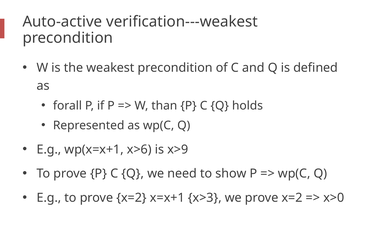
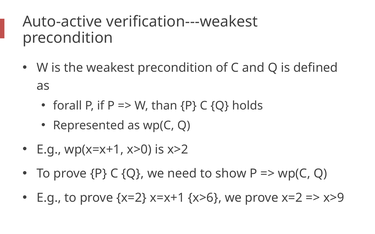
x>6: x>6 -> x>0
x>9: x>9 -> x>2
x>3: x>3 -> x>6
x>0: x>0 -> x>9
